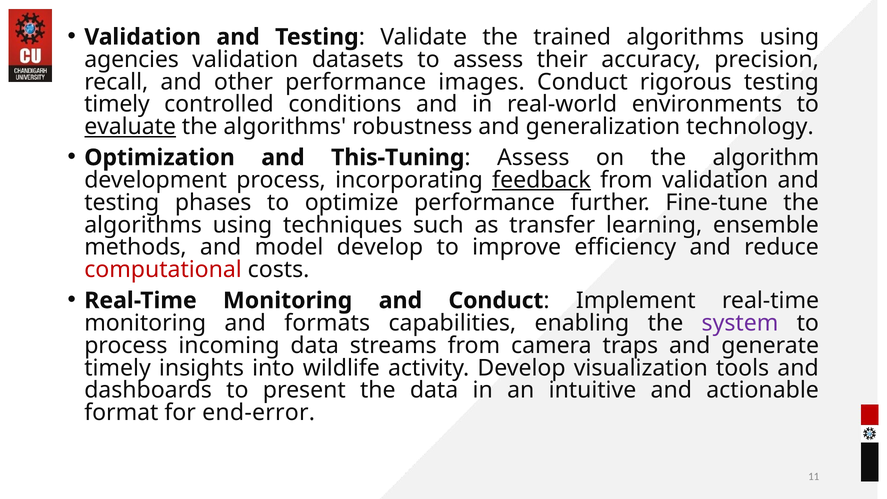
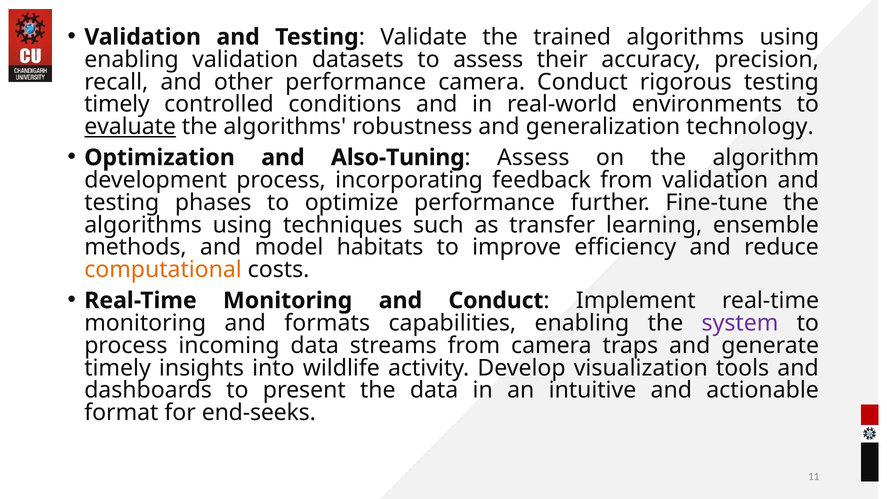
agencies at (132, 59): agencies -> enabling
performance images: images -> camera
This-Tuning: This-Tuning -> Also-Tuning
feedback underline: present -> none
model develop: develop -> habitats
computational colour: red -> orange
end-error: end-error -> end-seeks
